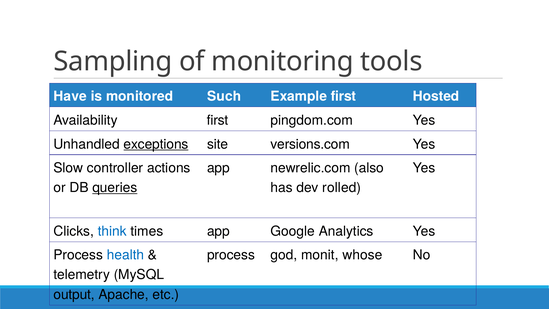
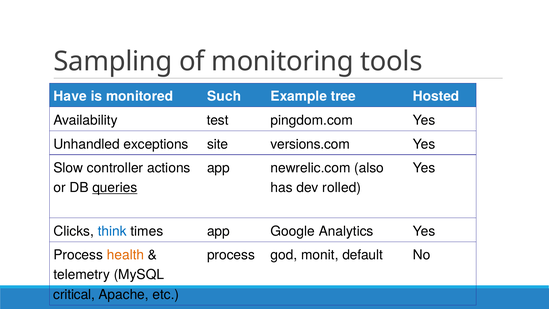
Example first: first -> tree
Availability first: first -> test
exceptions underline: present -> none
health colour: blue -> orange
whose: whose -> default
output: output -> critical
